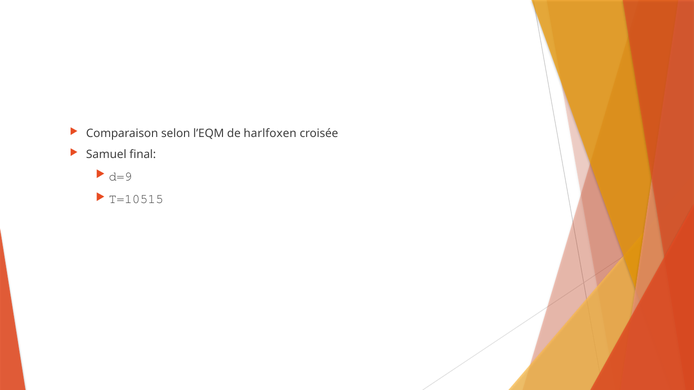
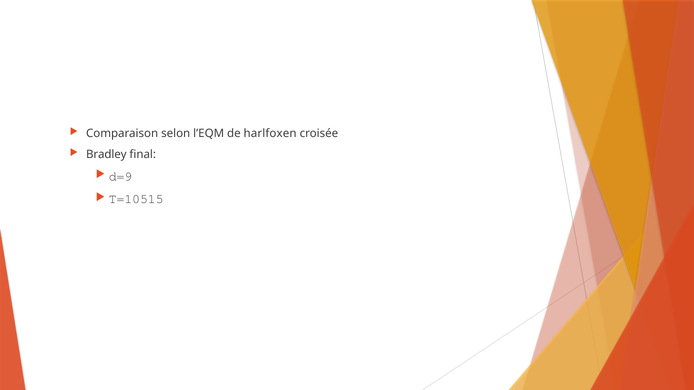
Samuel: Samuel -> Bradley
